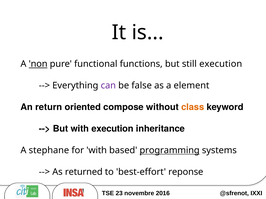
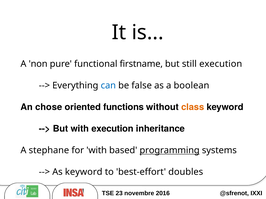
non underline: present -> none
functions: functions -> firstname
can colour: purple -> blue
element: element -> boolean
return: return -> chose
compose: compose -> functions
As returned: returned -> keyword
reponse: reponse -> doubles
